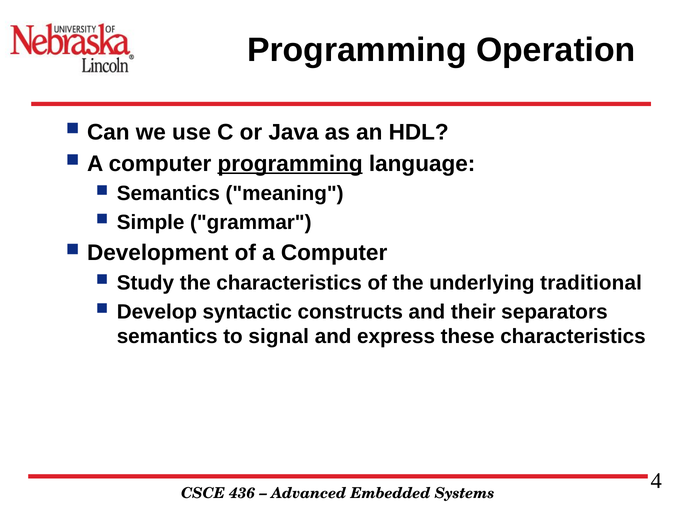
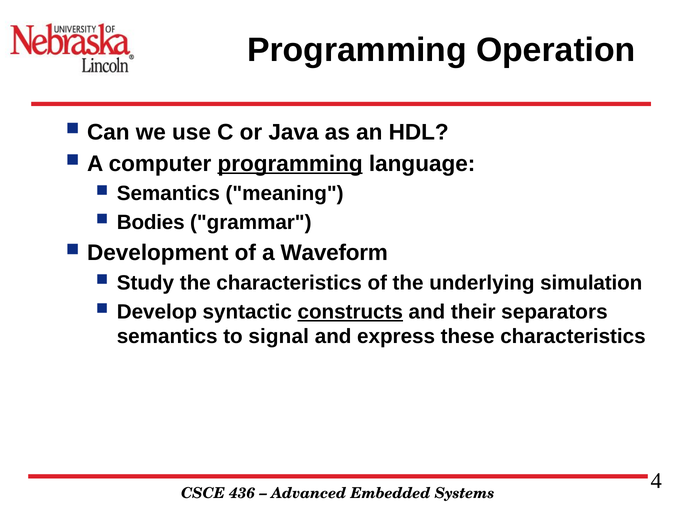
Simple: Simple -> Bodies
of a Computer: Computer -> Waveform
traditional: traditional -> simulation
constructs underline: none -> present
